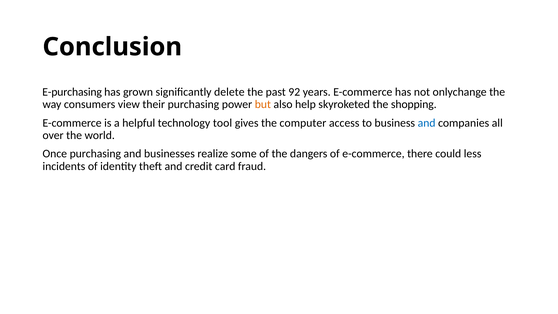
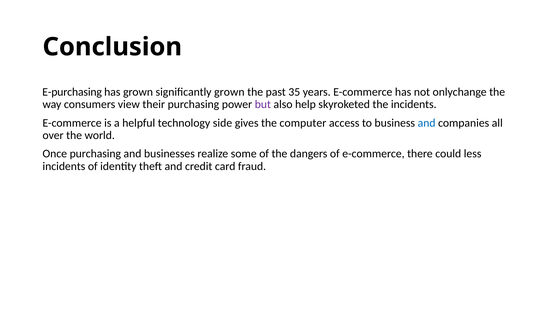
significantly delete: delete -> grown
92: 92 -> 35
but colour: orange -> purple
the shopping: shopping -> incidents
tool: tool -> side
